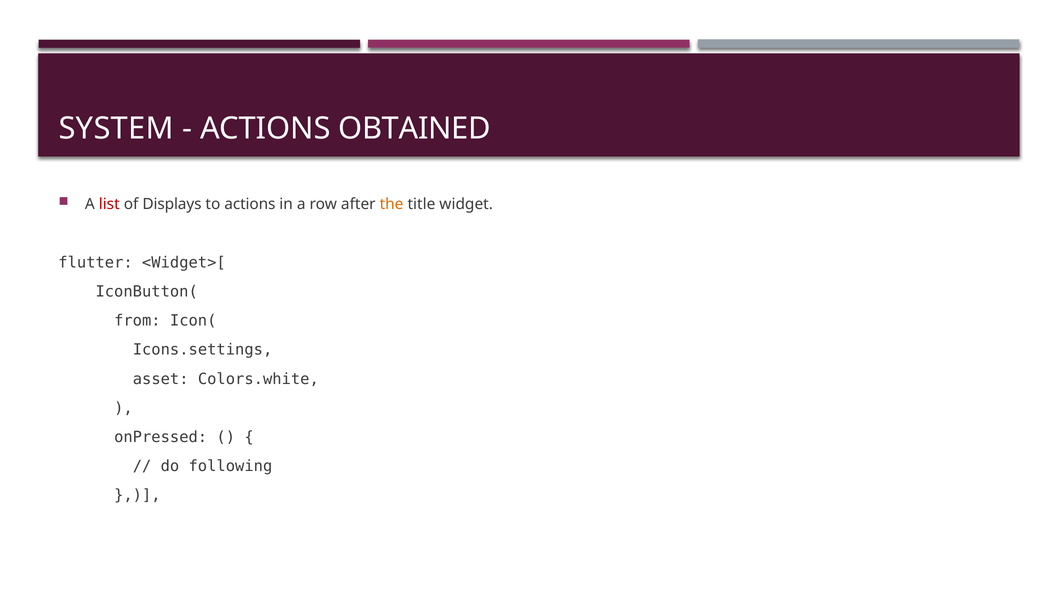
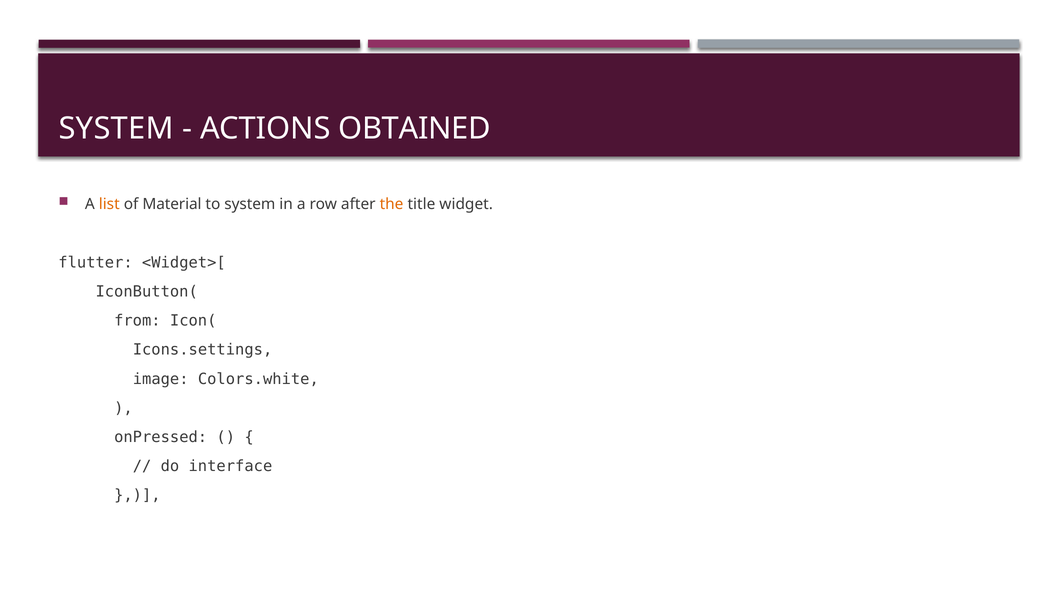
list colour: red -> orange
Displays: Displays -> Material
to actions: actions -> system
asset: asset -> image
following: following -> interface
